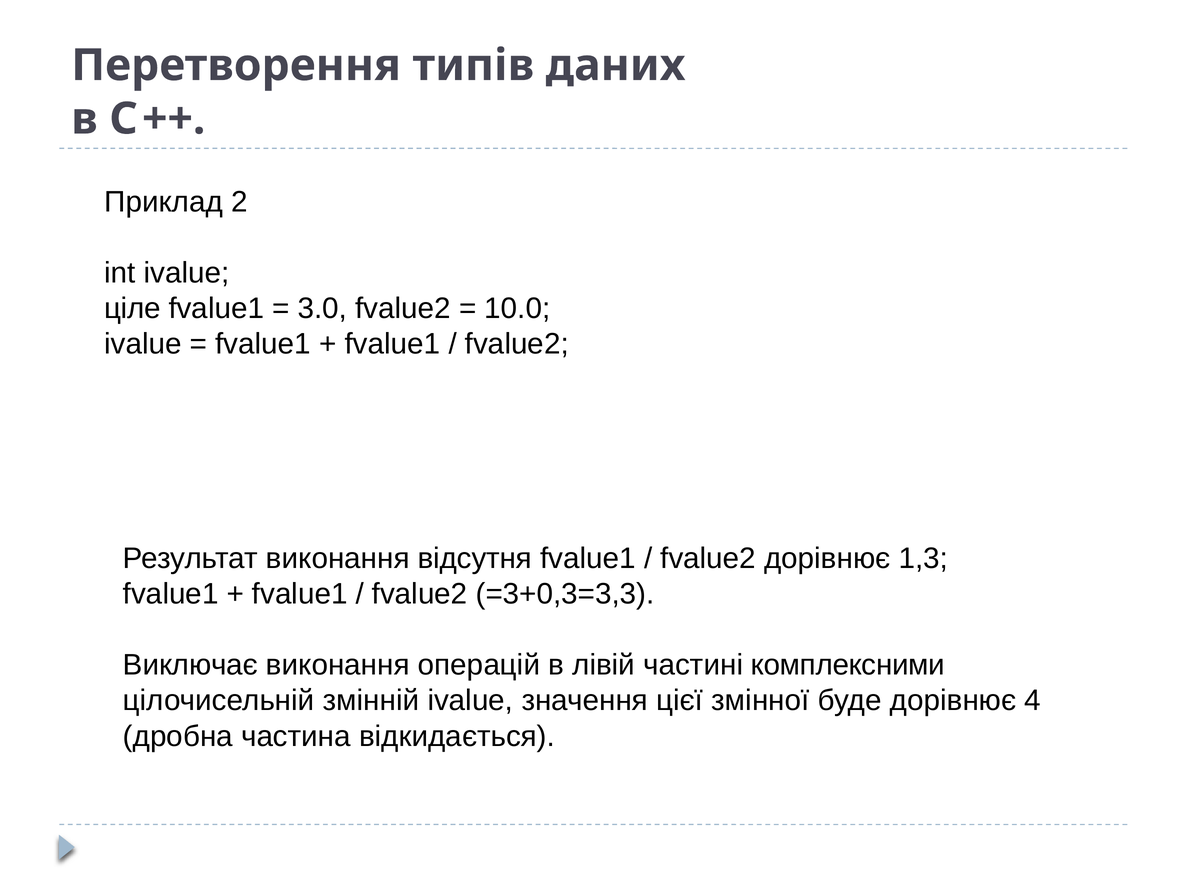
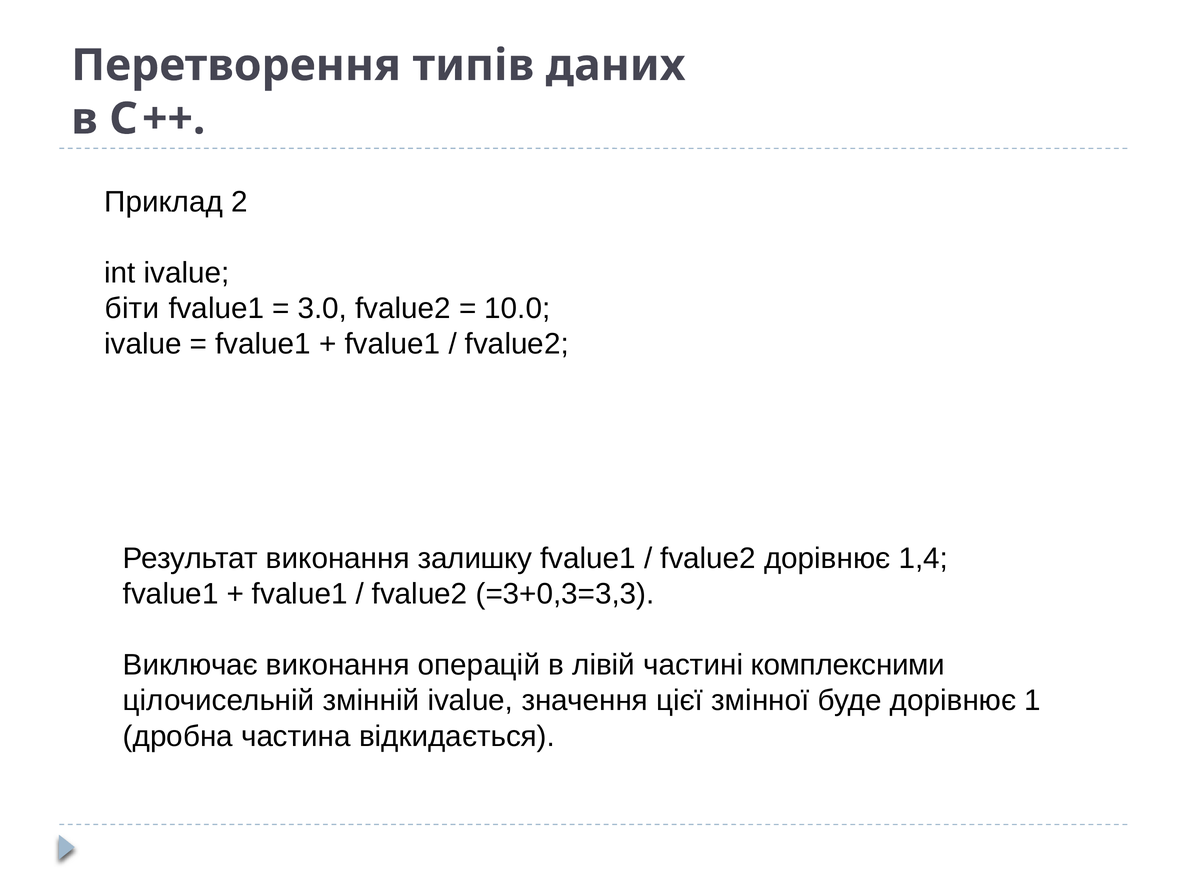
ціле: ціле -> біти
відсутня: відсутня -> залишку
1,3: 1,3 -> 1,4
4: 4 -> 1
